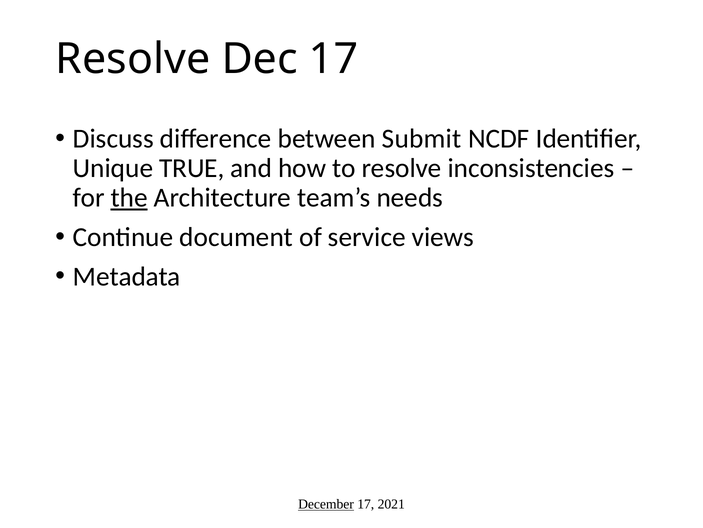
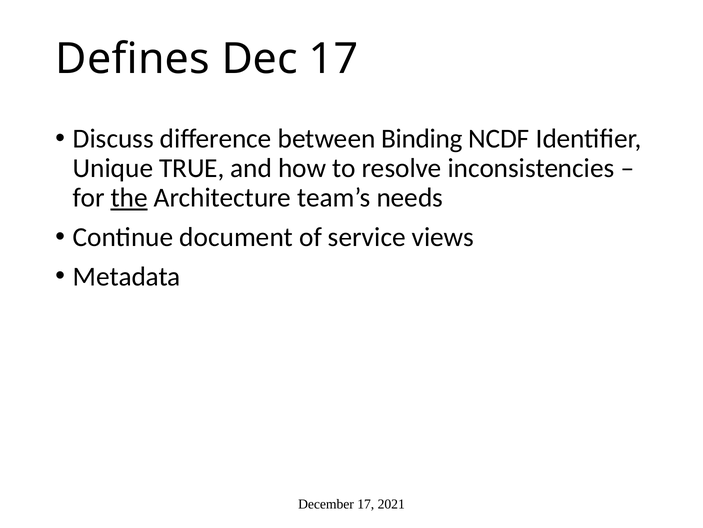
Resolve at (133, 59): Resolve -> Defines
Submit: Submit -> Binding
December underline: present -> none
